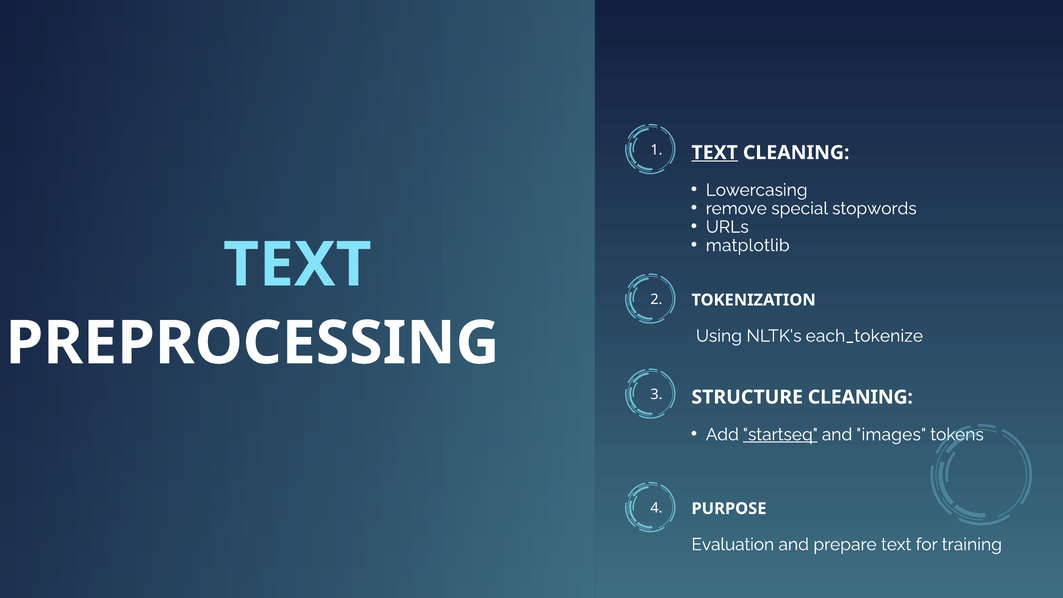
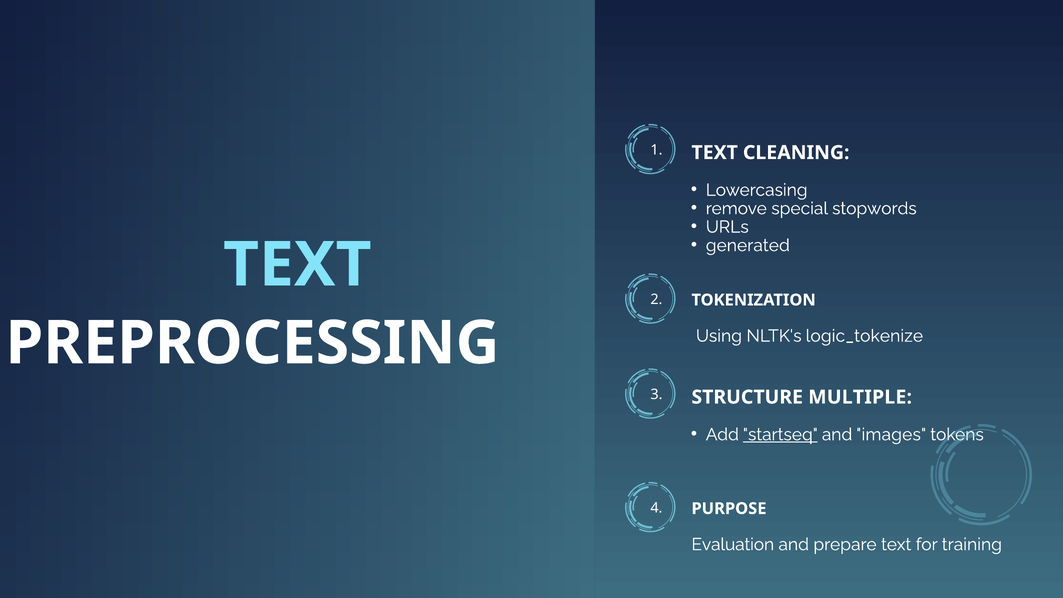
TEXT at (715, 153) underline: present -> none
matplotlib: matplotlib -> generated
each_tokenize: each_tokenize -> logic_tokenize
STRUCTURE CLEANING: CLEANING -> MULTIPLE
